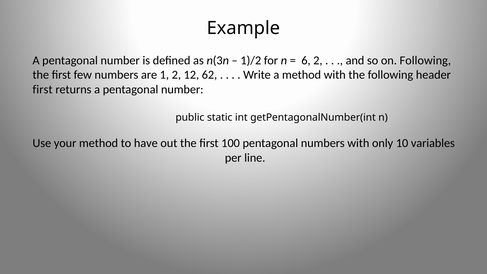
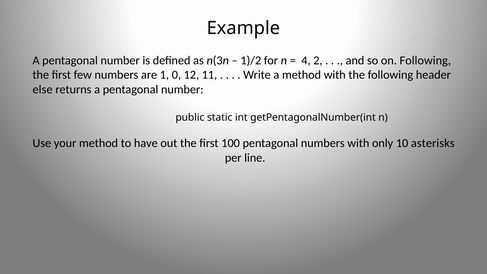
6: 6 -> 4
1 2: 2 -> 0
62: 62 -> 11
first at (43, 90): first -> else
variables: variables -> asterisks
